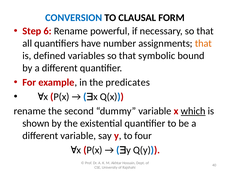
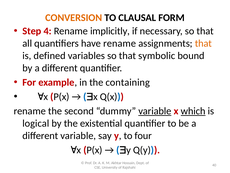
CONVERSION colour: blue -> orange
6: 6 -> 4
powerful: powerful -> implicitly
have number: number -> rename
predicates: predicates -> containing
variable at (155, 111) underline: none -> present
shown: shown -> logical
